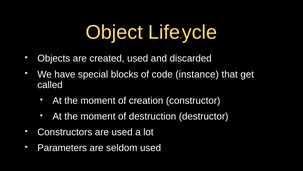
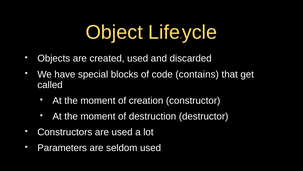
instance: instance -> contains
